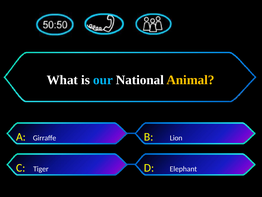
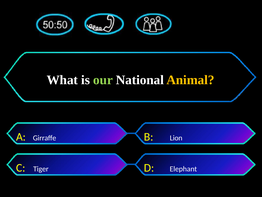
our colour: light blue -> light green
